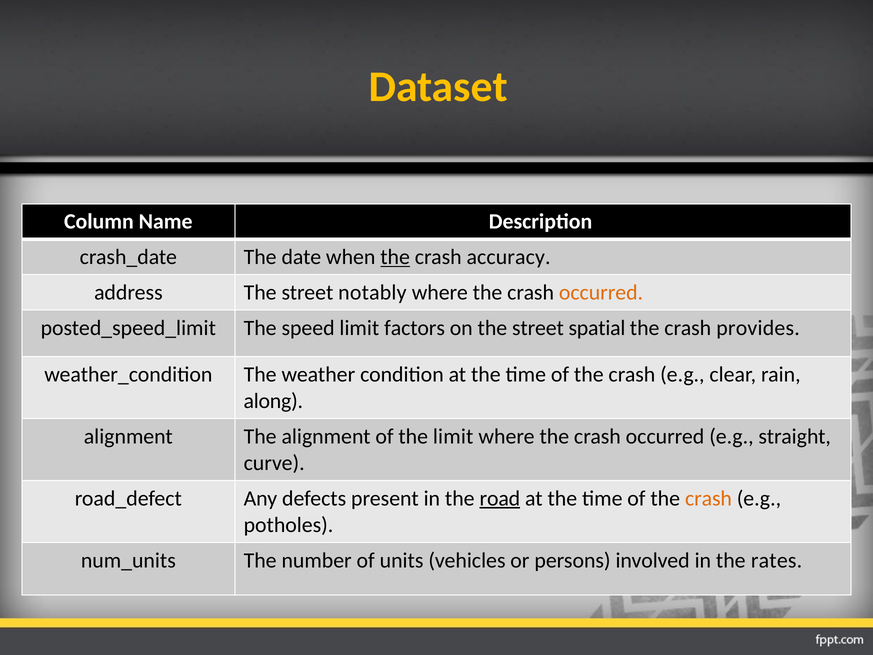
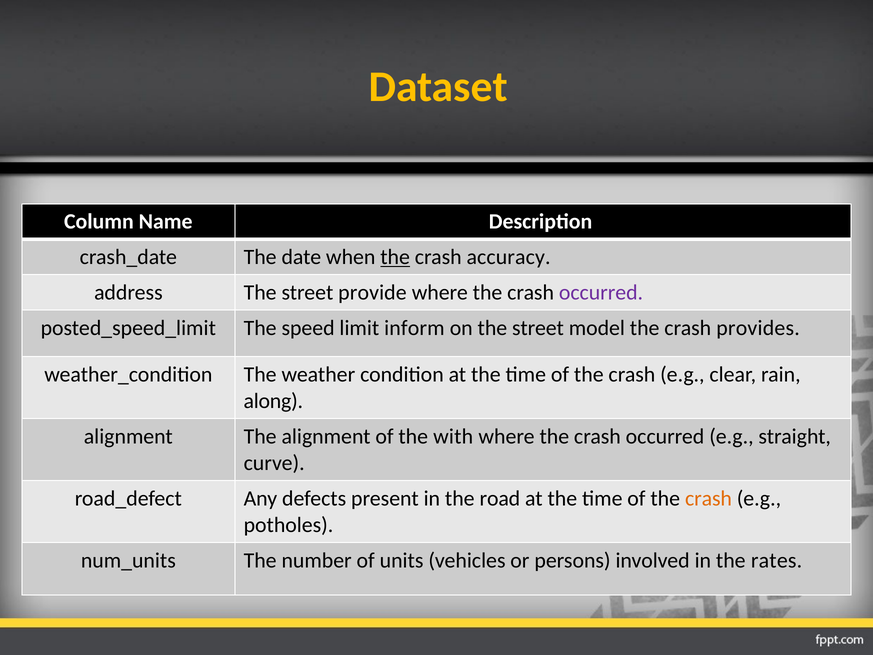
notably: notably -> provide
occurred at (601, 292) colour: orange -> purple
factors: factors -> inform
spatial: spatial -> model
the limit: limit -> with
road underline: present -> none
